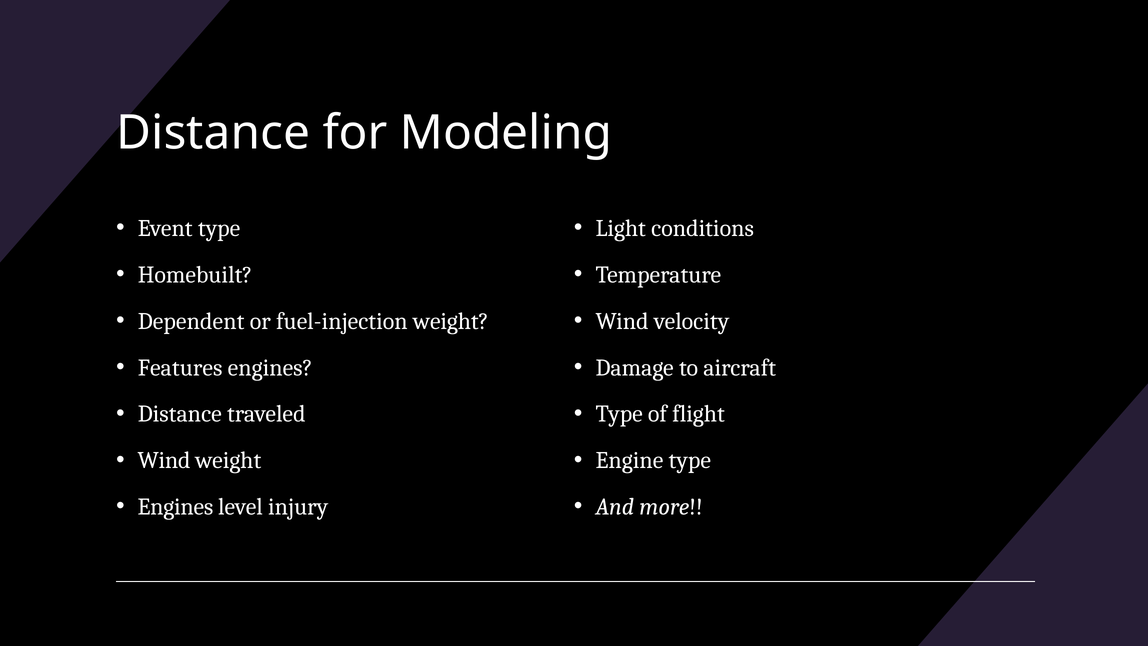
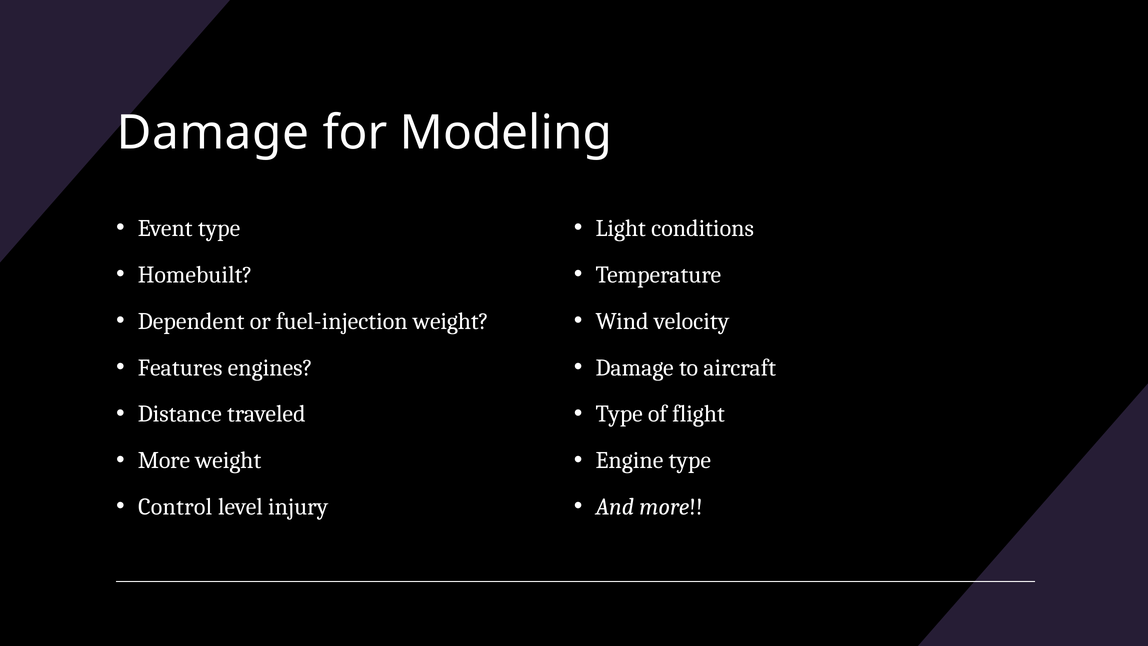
Distance at (213, 133): Distance -> Damage
Wind at (164, 460): Wind -> More
Engines at (175, 507): Engines -> Control
